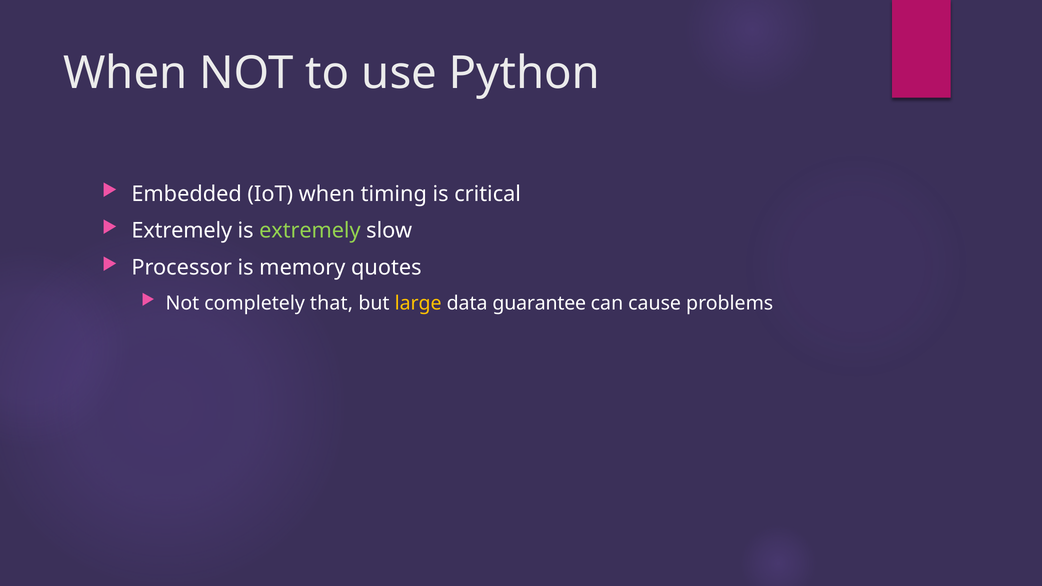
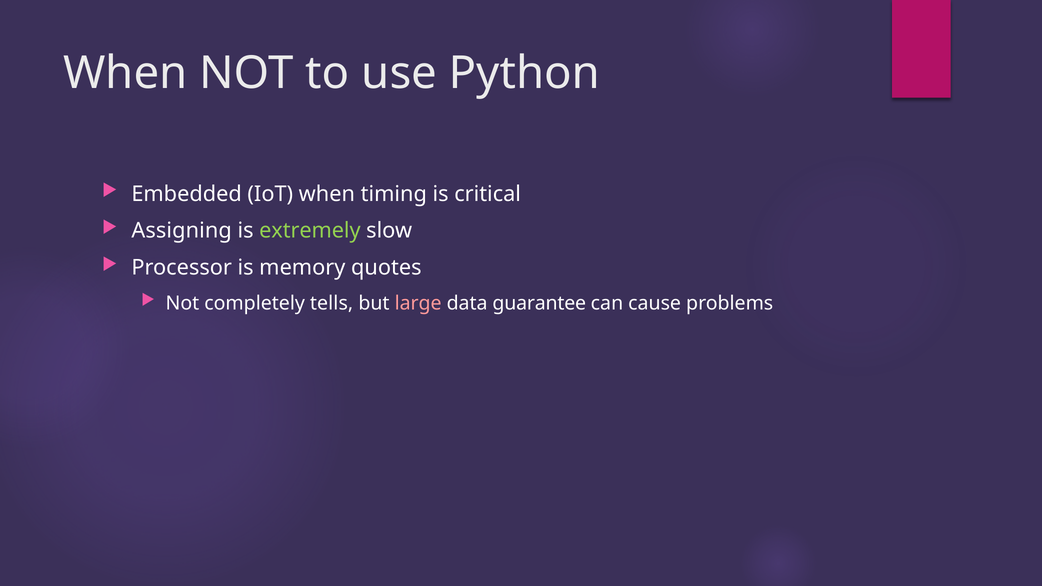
Extremely at (182, 231): Extremely -> Assigning
that: that -> tells
large colour: yellow -> pink
